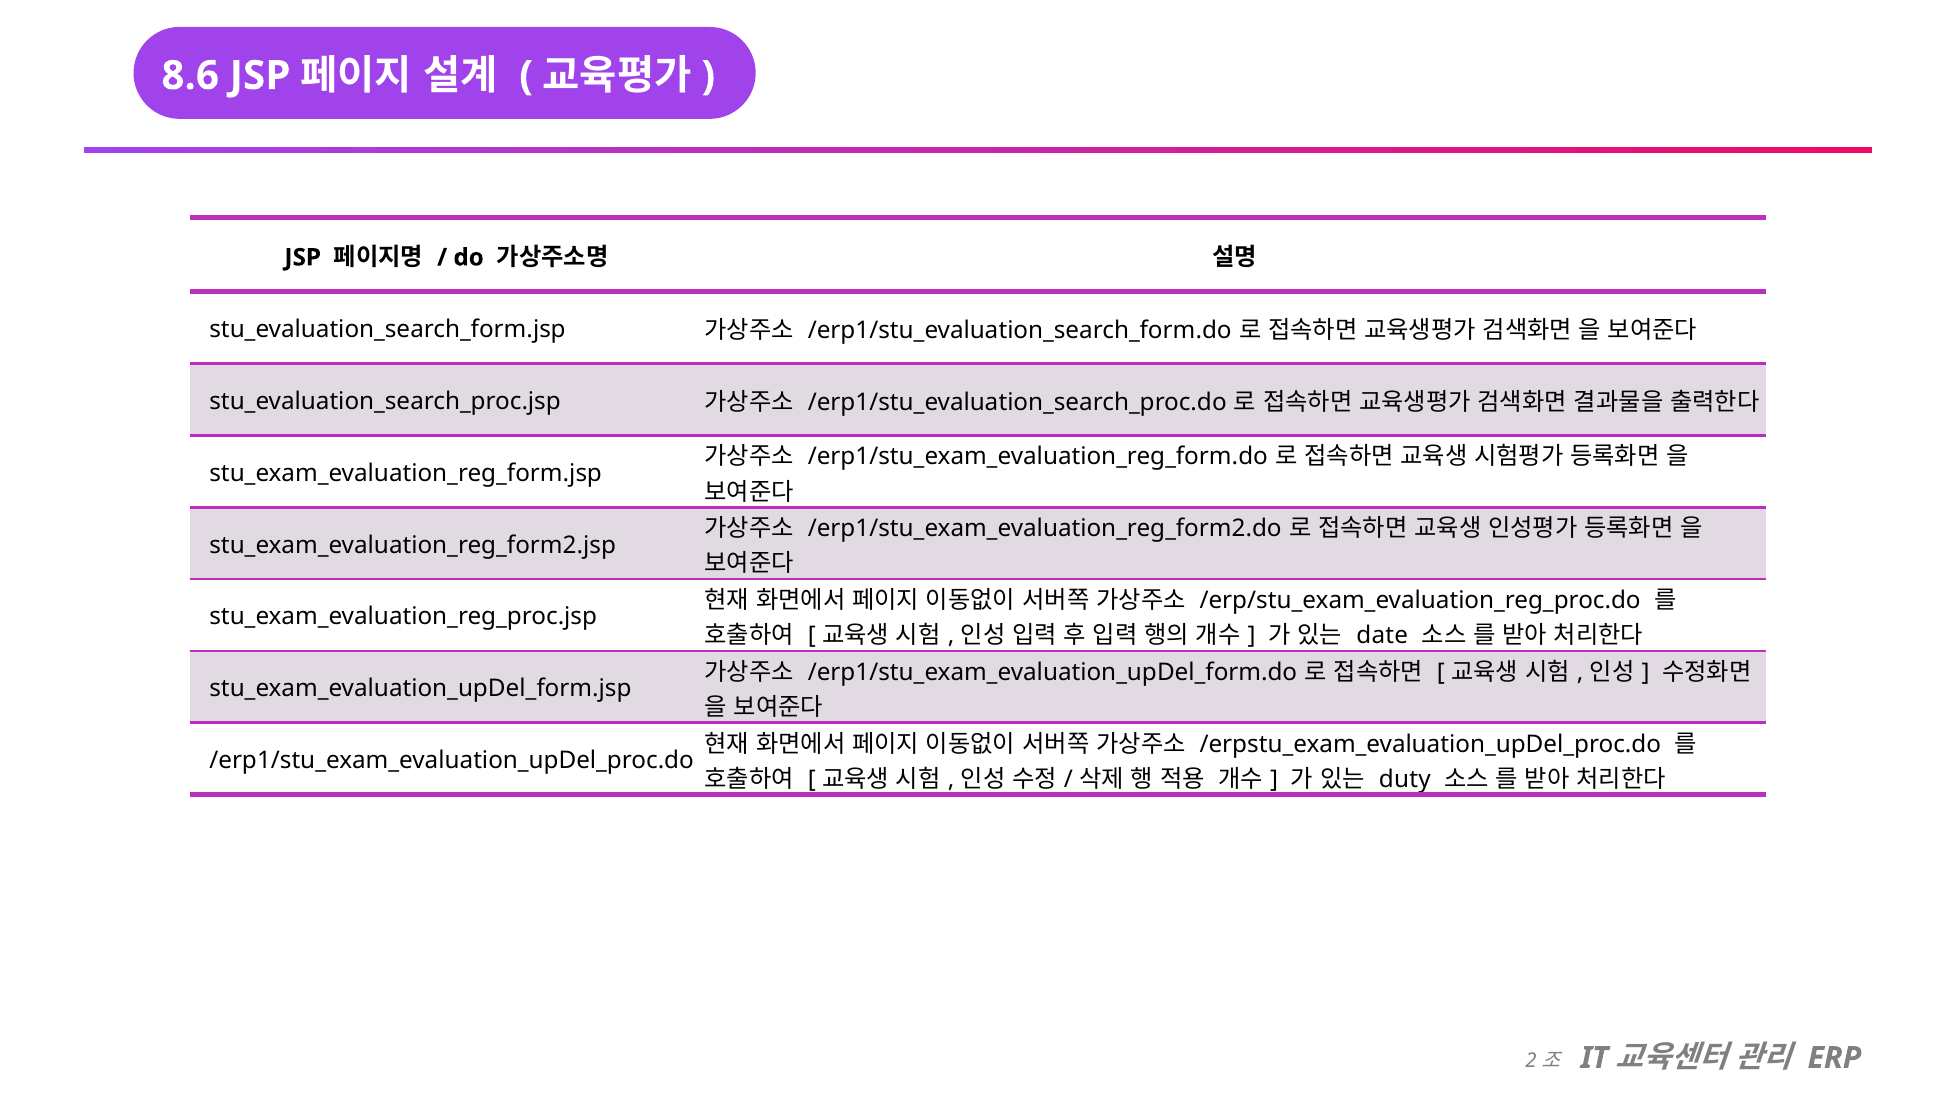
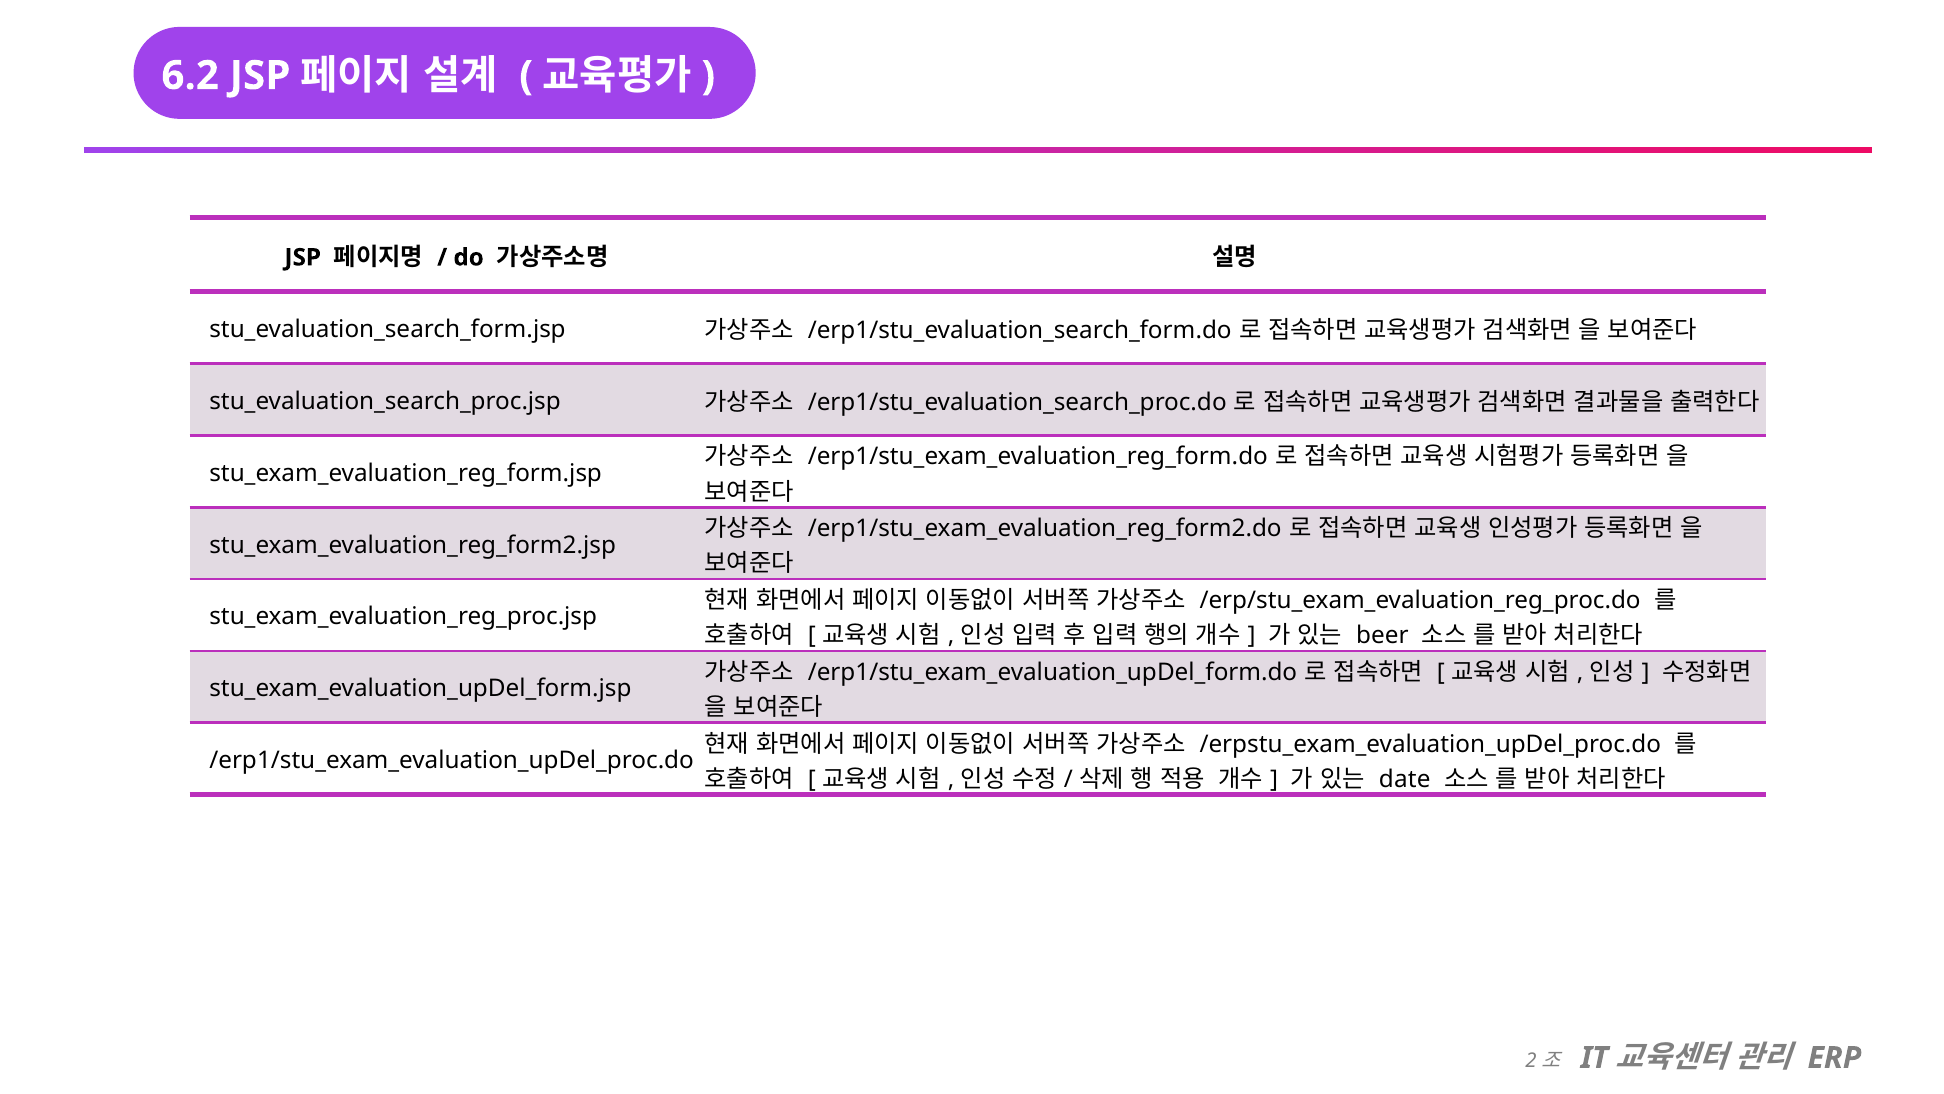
8.6: 8.6 -> 6.2
date: date -> beer
duty: duty -> date
